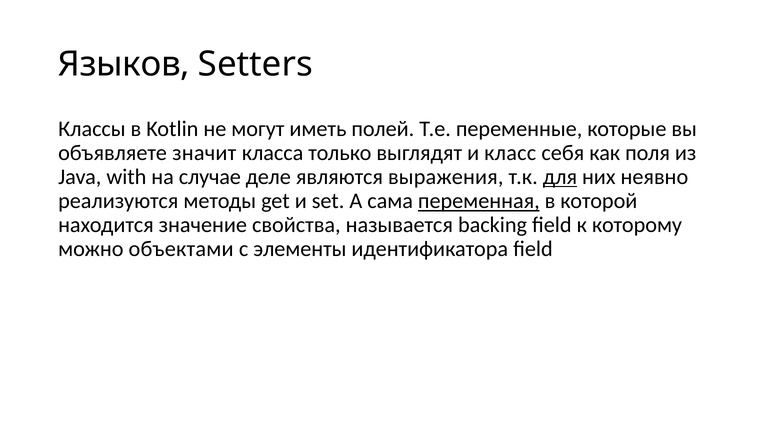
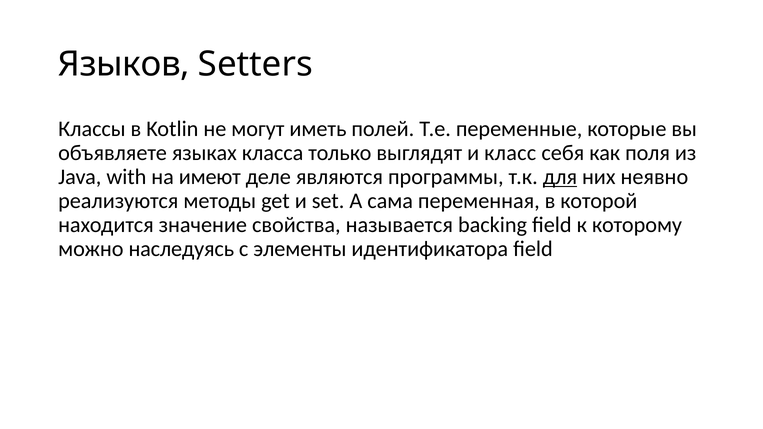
значит: значит -> языках
случае: случае -> имеют
выражения: выражения -> программы
переменная underline: present -> none
объектами: объектами -> наследуясь
